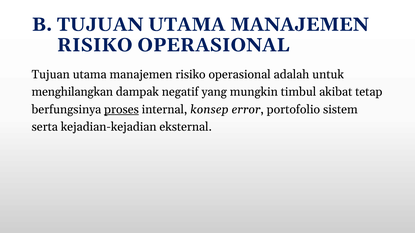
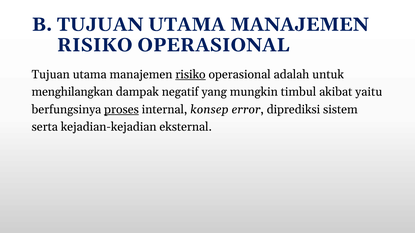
risiko at (190, 75) underline: none -> present
tetap: tetap -> yaitu
portofolio: portofolio -> diprediksi
